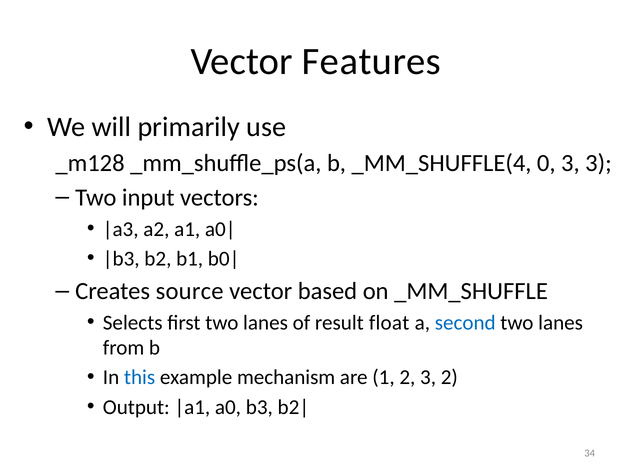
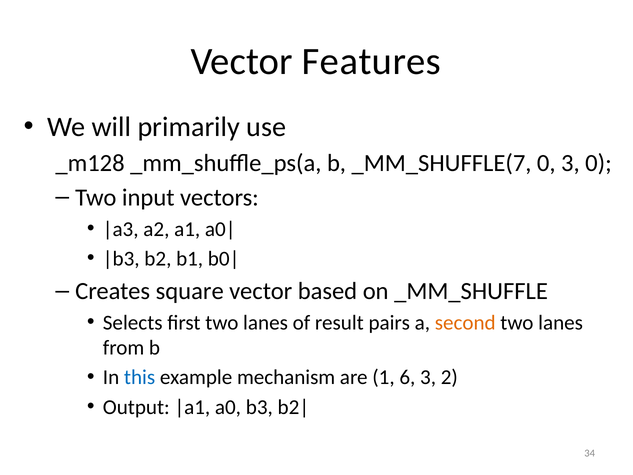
_MM_SHUFFLE(4: _MM_SHUFFLE(4 -> _MM_SHUFFLE(7
3 3: 3 -> 0
source: source -> square
float: float -> pairs
second colour: blue -> orange
1 2: 2 -> 6
